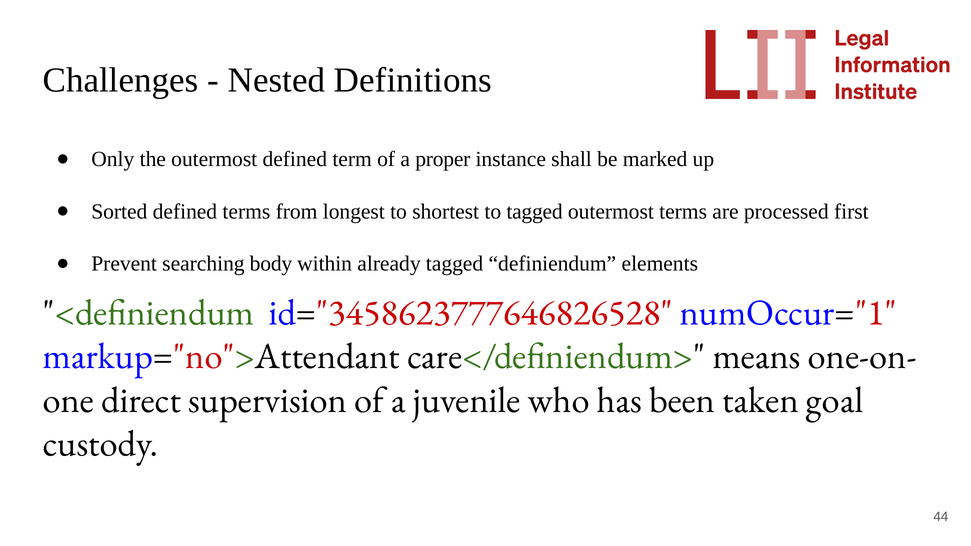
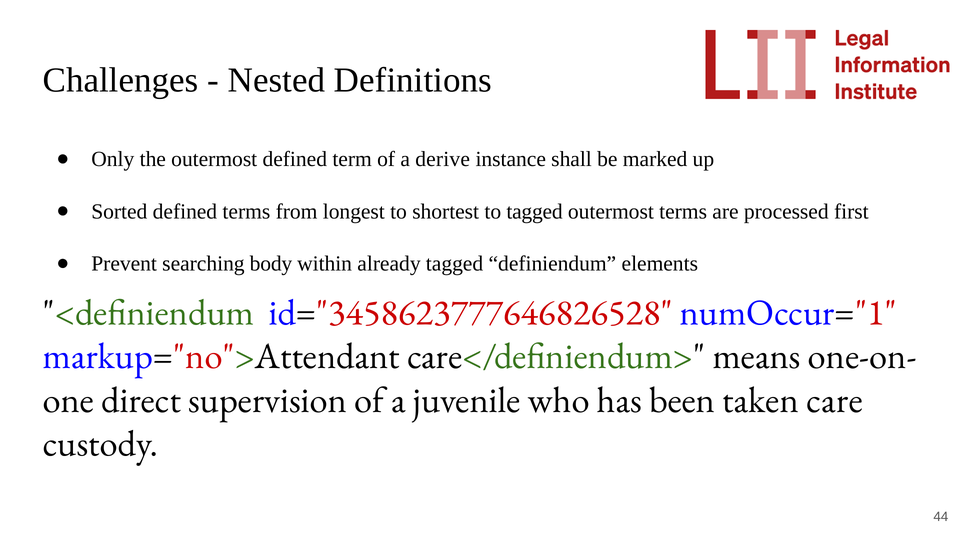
proper: proper -> derive
goal: goal -> care
